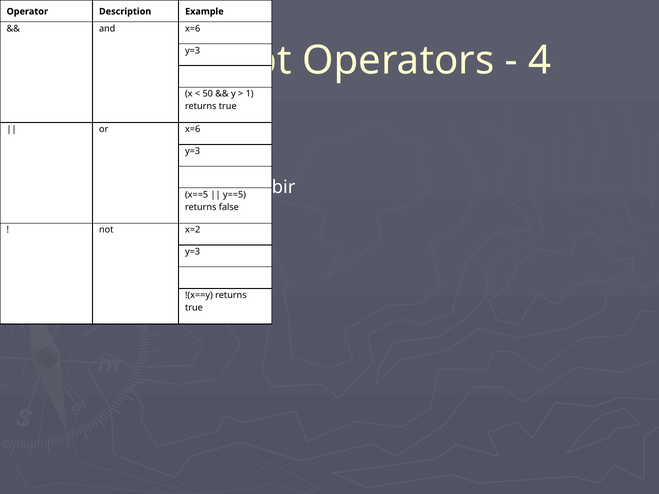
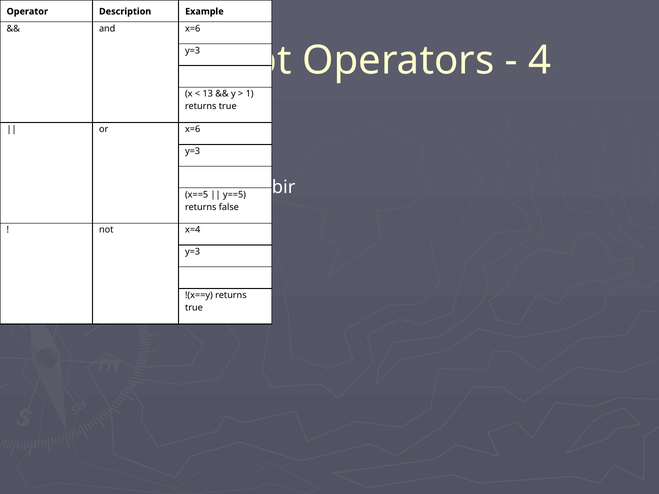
50: 50 -> 13
x=2: x=2 -> x=4
